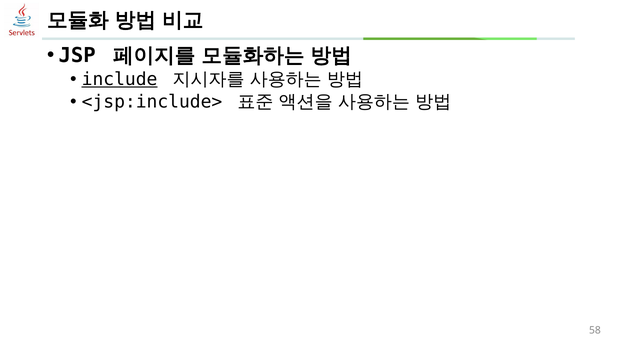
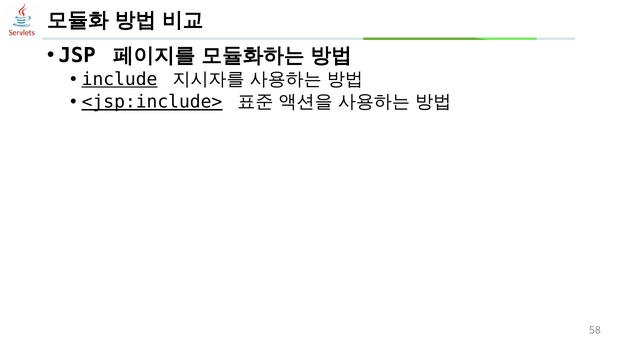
<jsp:include> underline: none -> present
